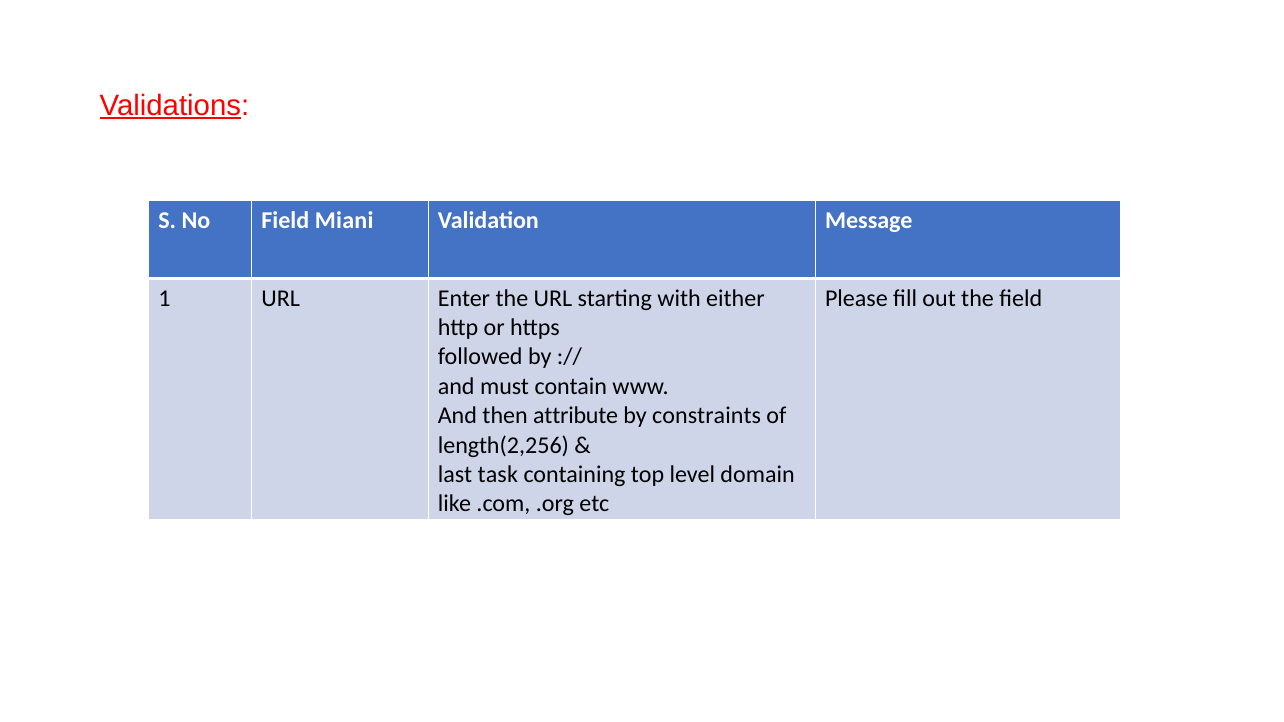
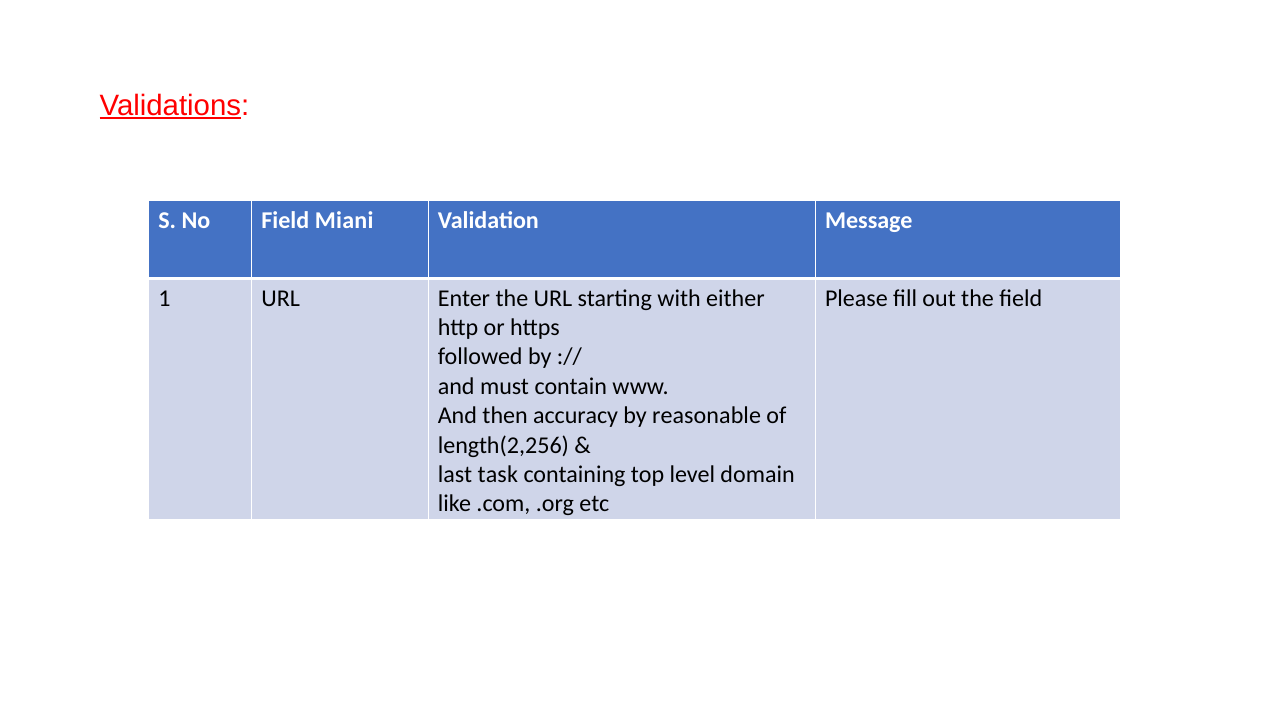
attribute: attribute -> accuracy
constraints: constraints -> reasonable
